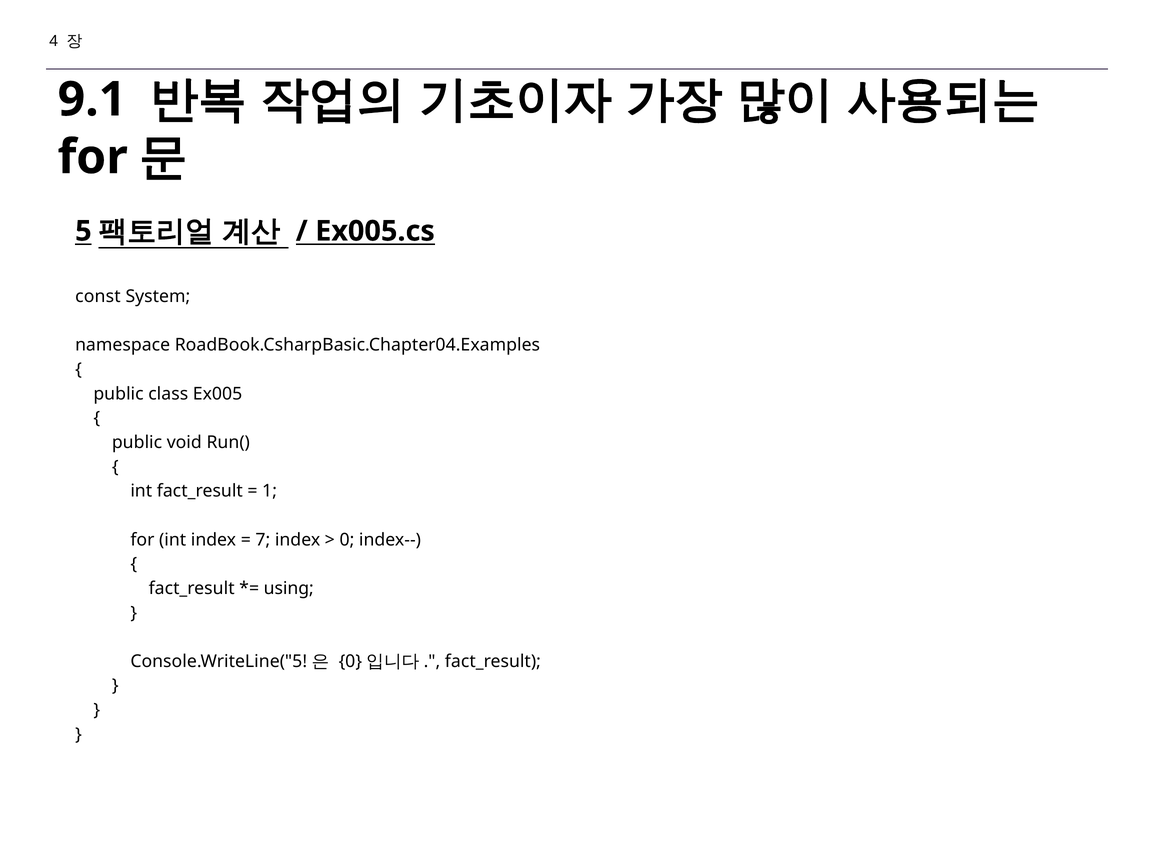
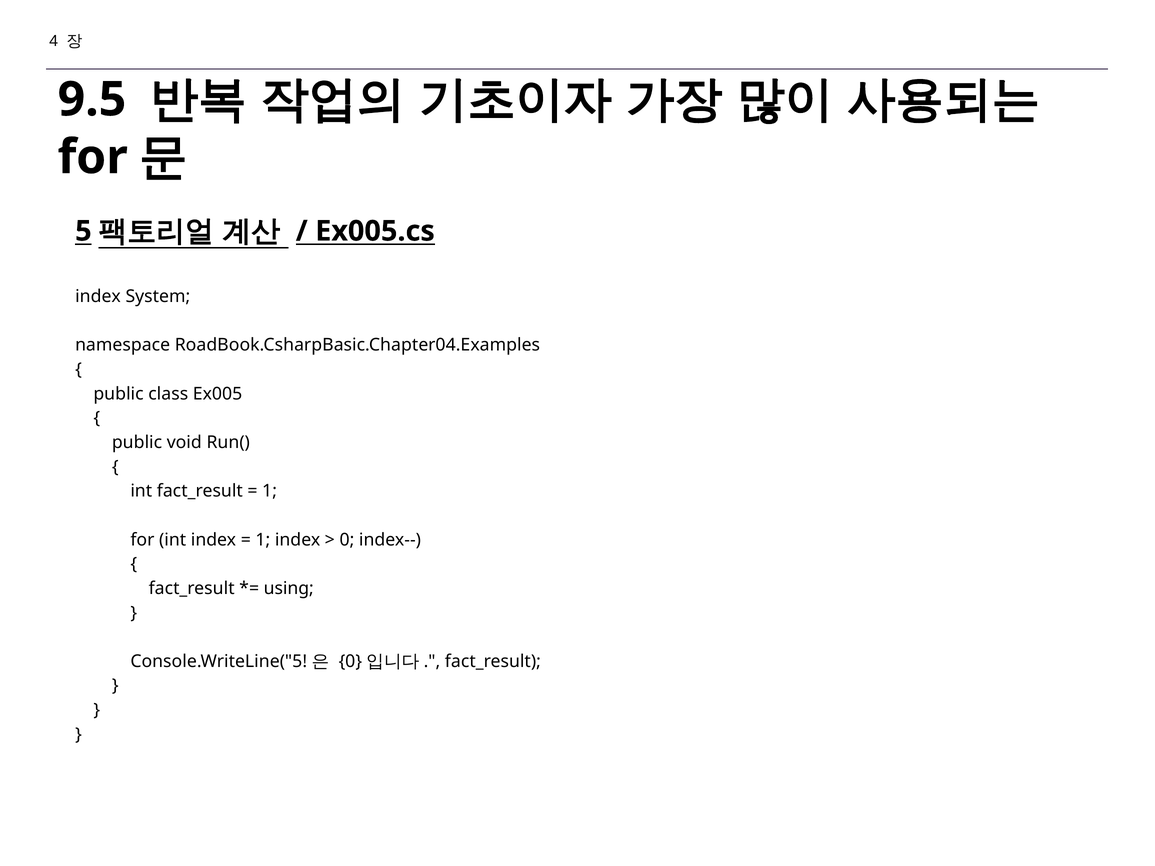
9.1: 9.1 -> 9.5
const at (98, 297): const -> index
7 at (263, 540): 7 -> 1
